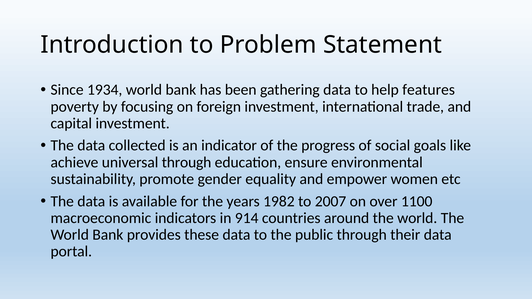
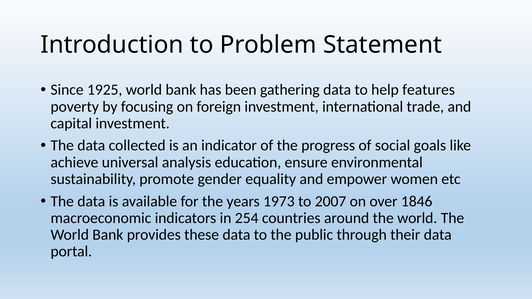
1934: 1934 -> 1925
universal through: through -> analysis
1982: 1982 -> 1973
1100: 1100 -> 1846
914: 914 -> 254
